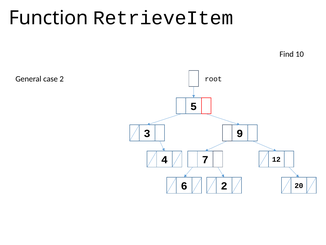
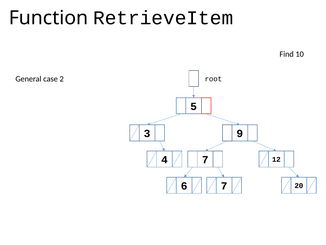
6 2: 2 -> 7
